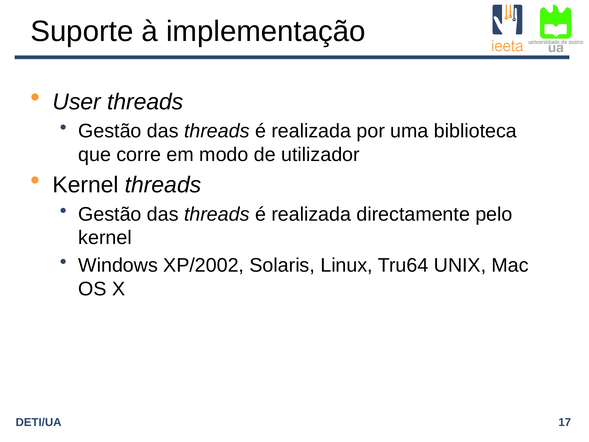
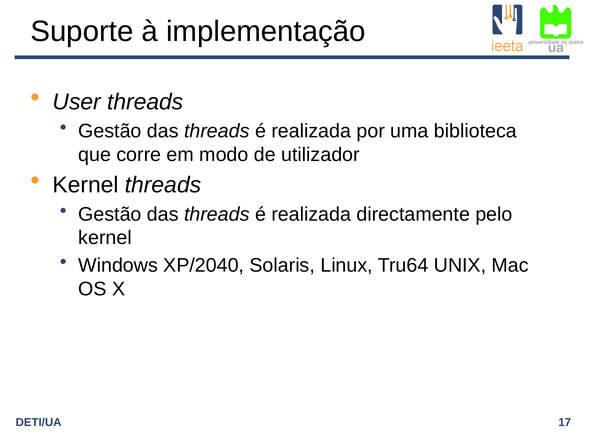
XP/2002: XP/2002 -> XP/2040
